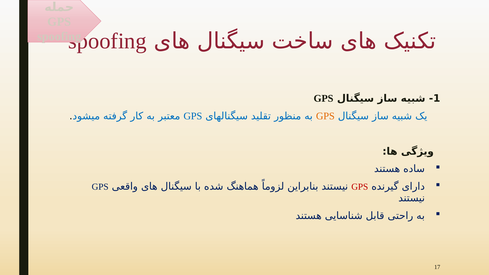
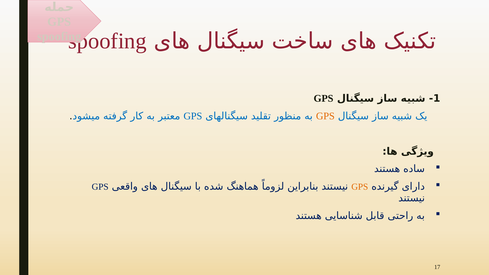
GPS at (360, 187) colour: red -> orange
